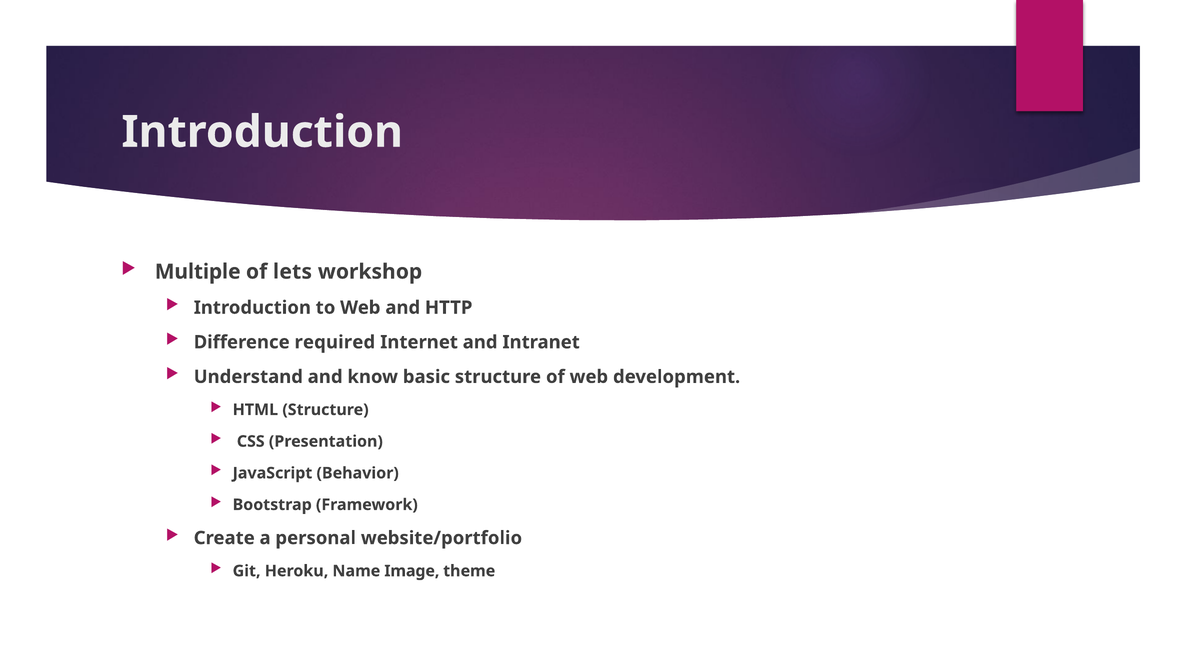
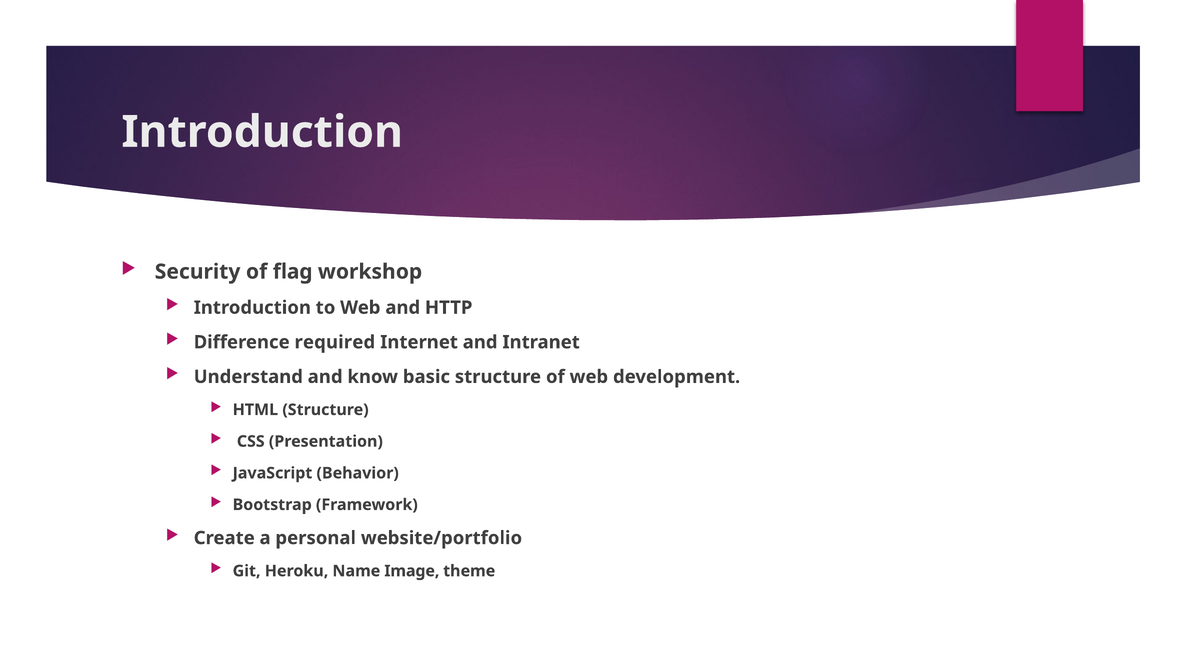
Multiple: Multiple -> Security
lets: lets -> flag
